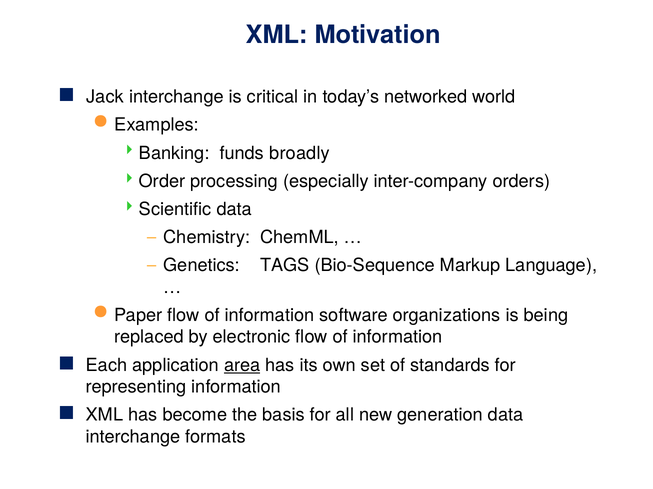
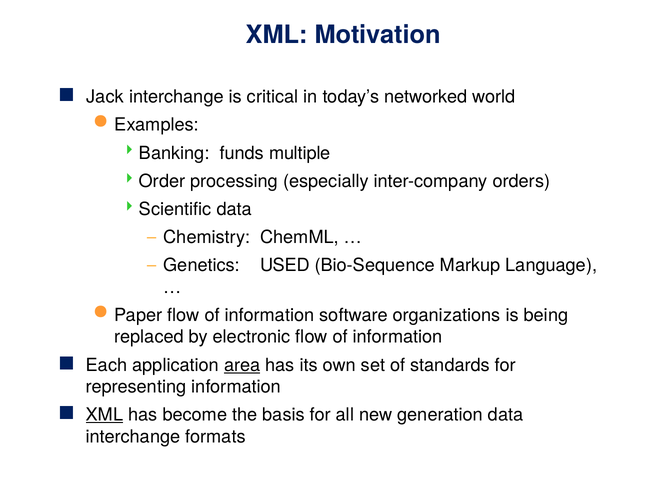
broadly: broadly -> multiple
TAGS: TAGS -> USED
XML at (105, 416) underline: none -> present
